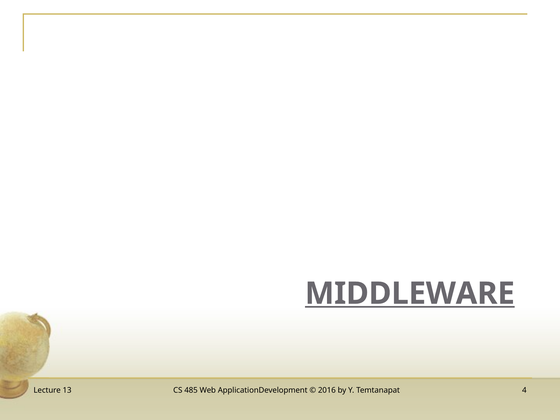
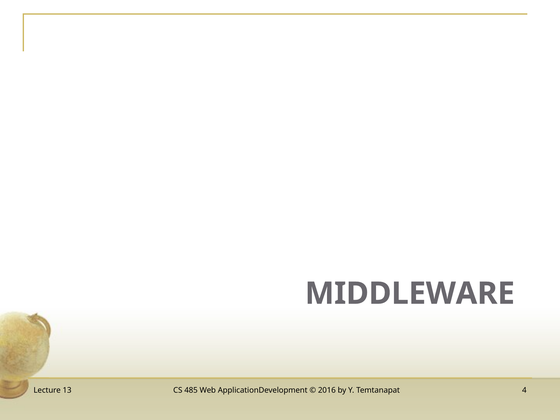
MIDDLEWARE underline: present -> none
